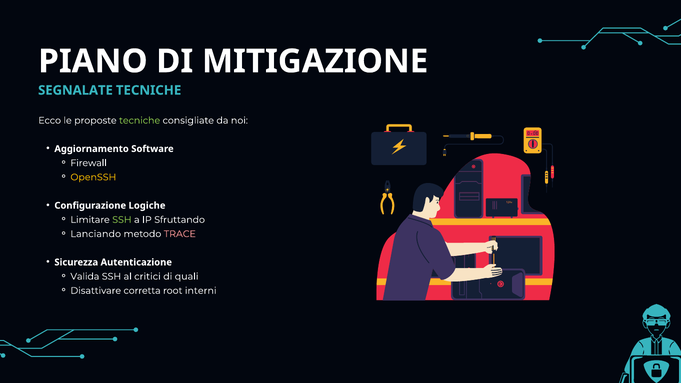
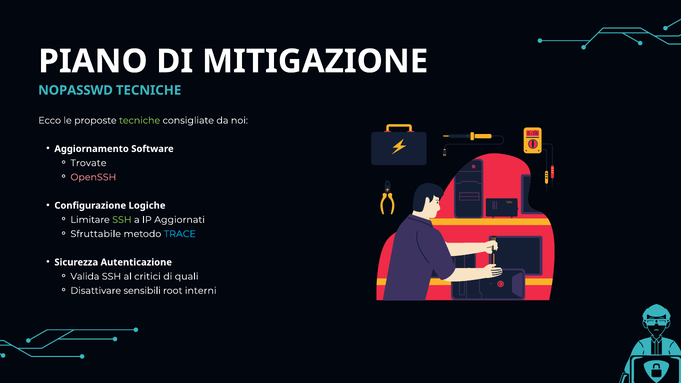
SEGNALATE: SEGNALATE -> NOPASSWD
Firewall: Firewall -> Trovate
OpenSSH colour: yellow -> pink
Sfruttando: Sfruttando -> Aggiornati
Lanciando: Lanciando -> Sfruttabile
TRACE colour: pink -> light blue
corretta: corretta -> sensibili
